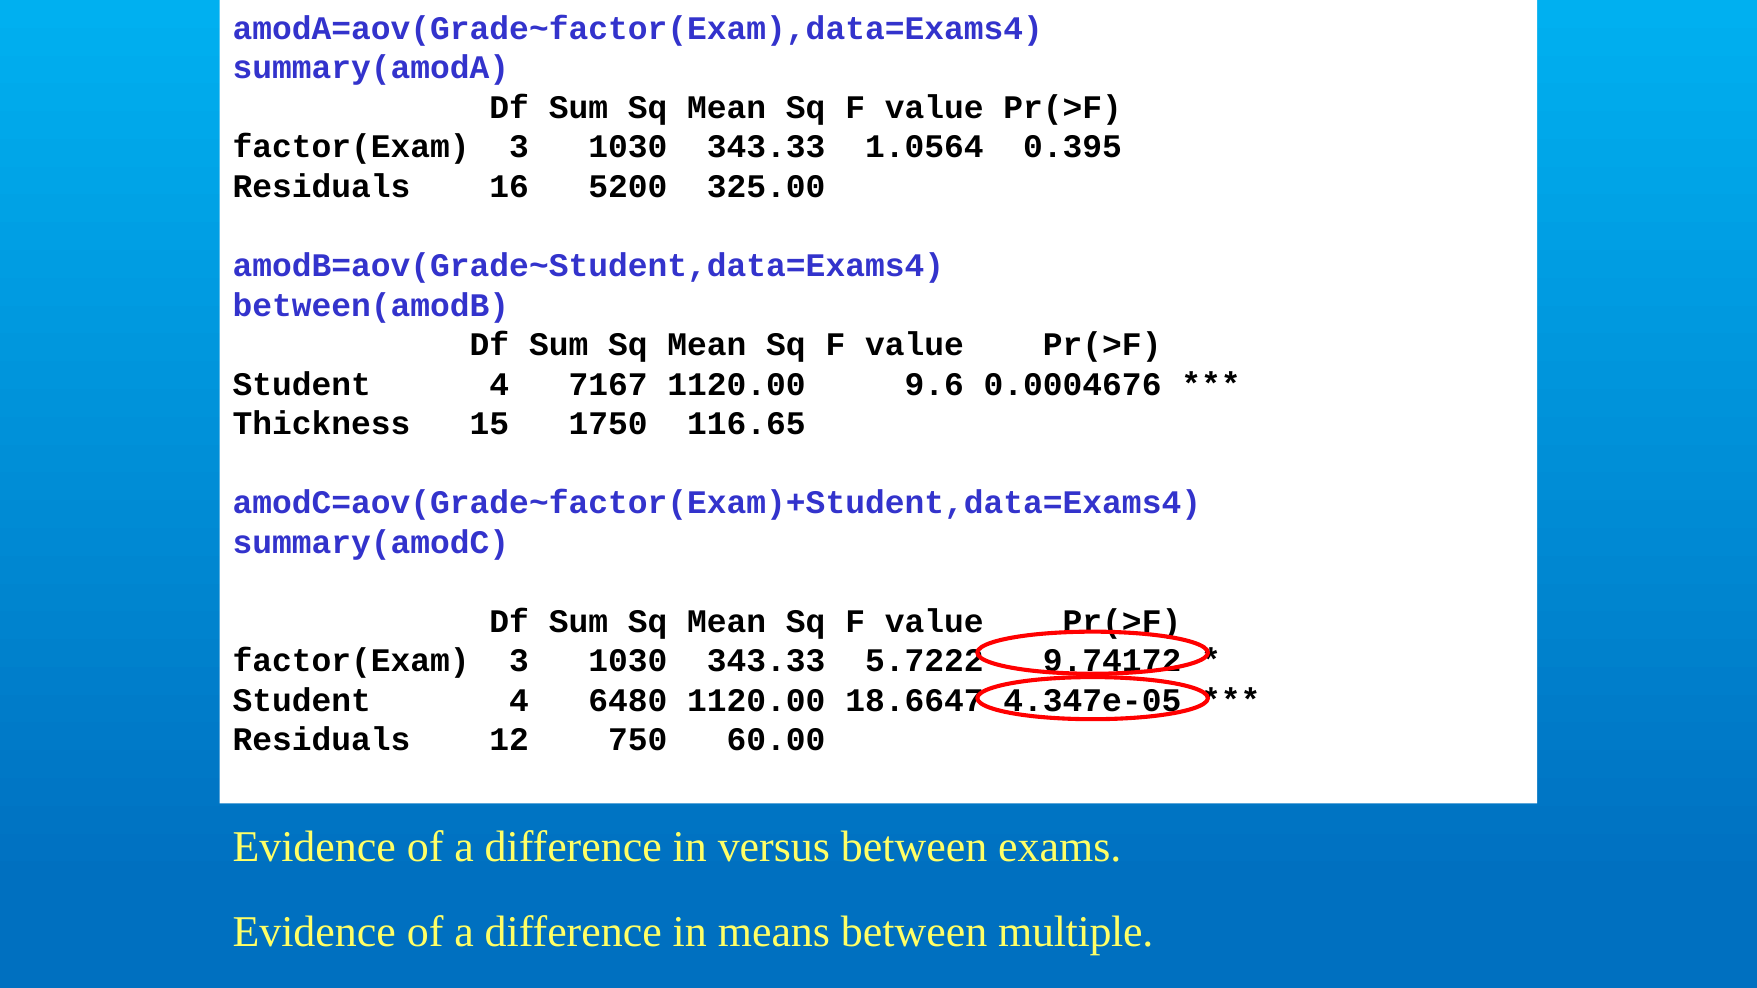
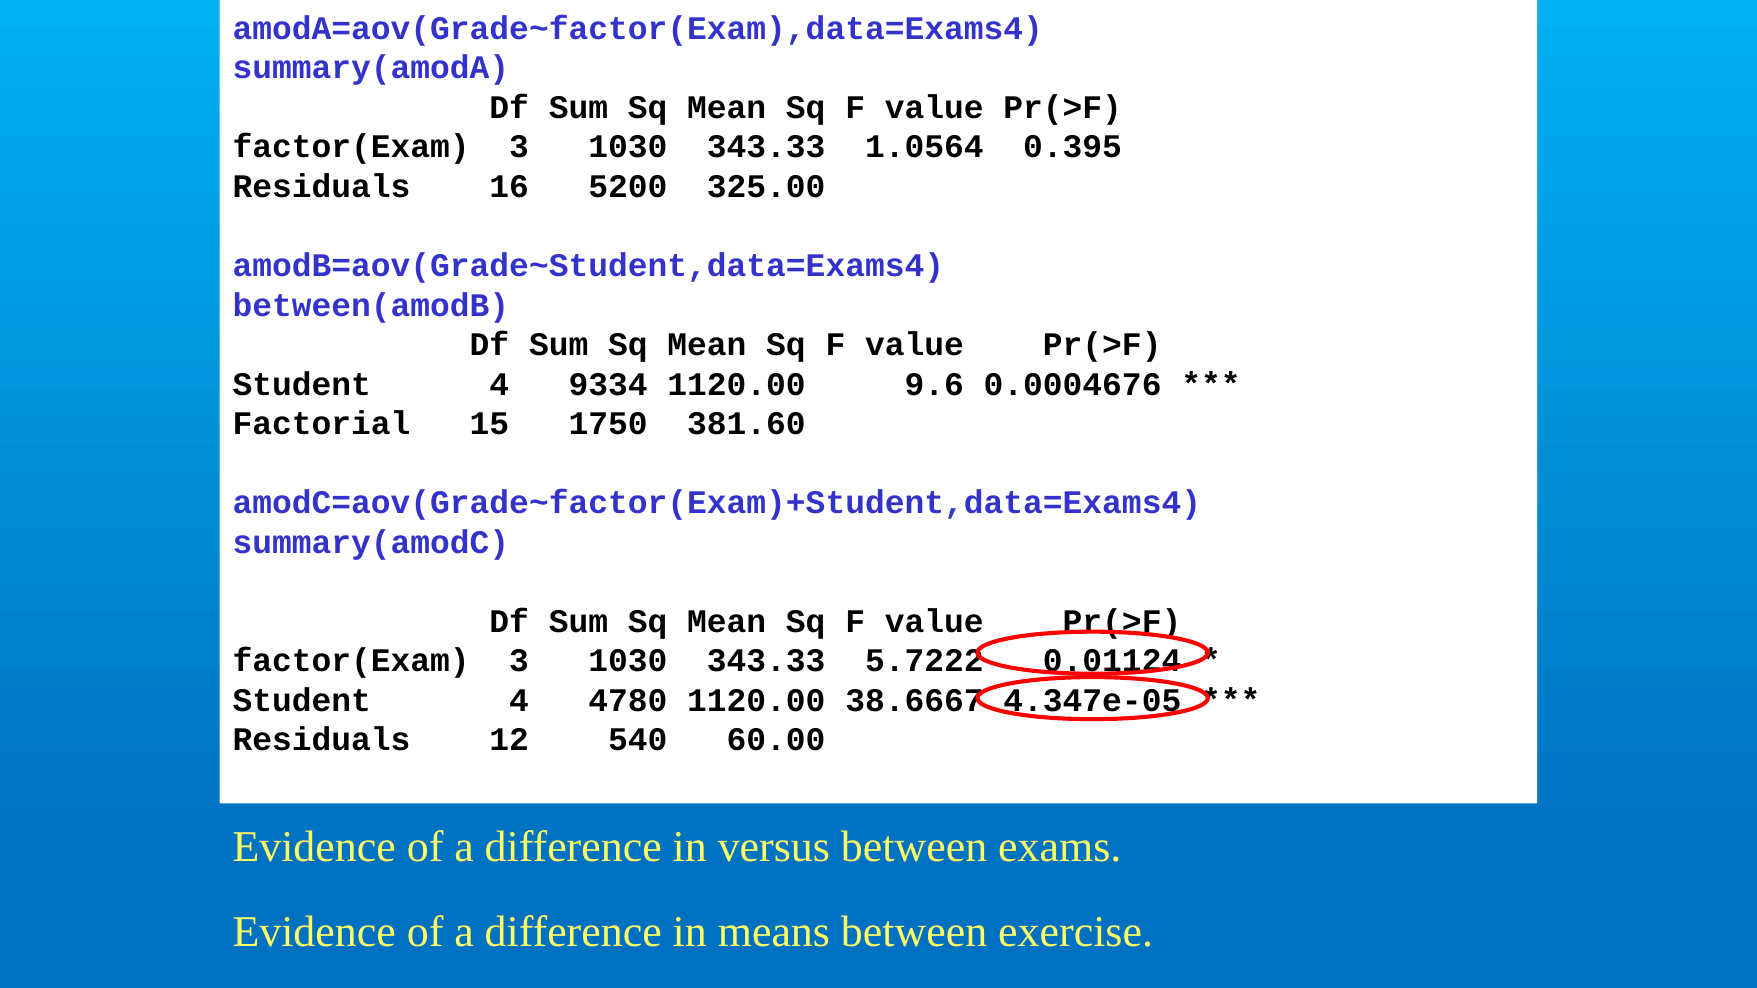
7167: 7167 -> 9334
Thickness: Thickness -> Factorial
116.65: 116.65 -> 381.60
9.74172: 9.74172 -> 0.01124
6480: 6480 -> 4780
18.6647: 18.6647 -> 38.6667
750: 750 -> 540
multiple: multiple -> exercise
